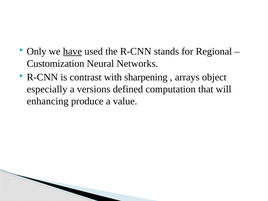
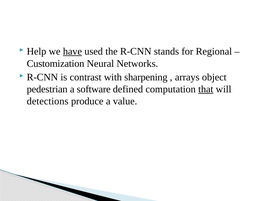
Only: Only -> Help
especially: especially -> pedestrian
versions: versions -> software
that underline: none -> present
enhancing: enhancing -> detections
